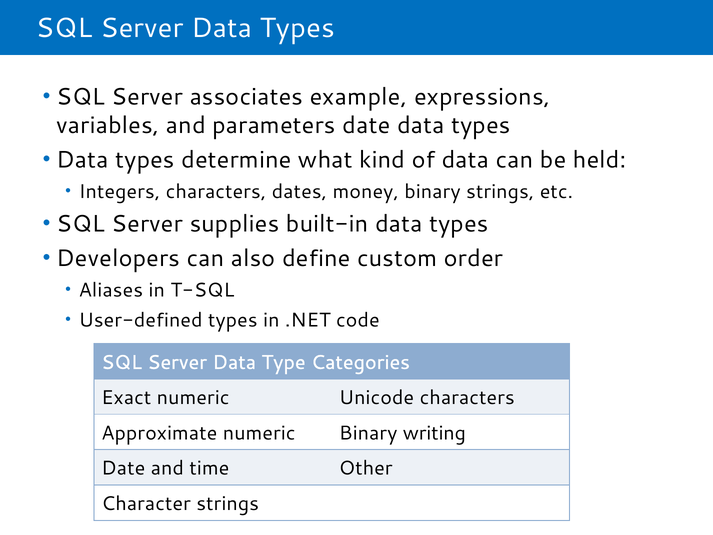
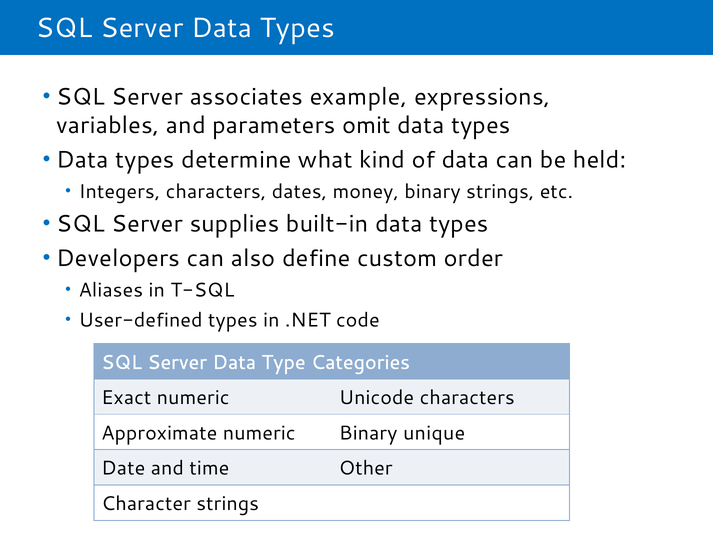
parameters date: date -> omit
writing: writing -> unique
